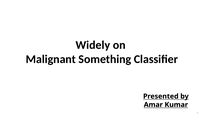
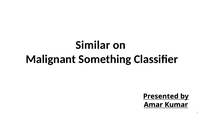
Widely: Widely -> Similar
